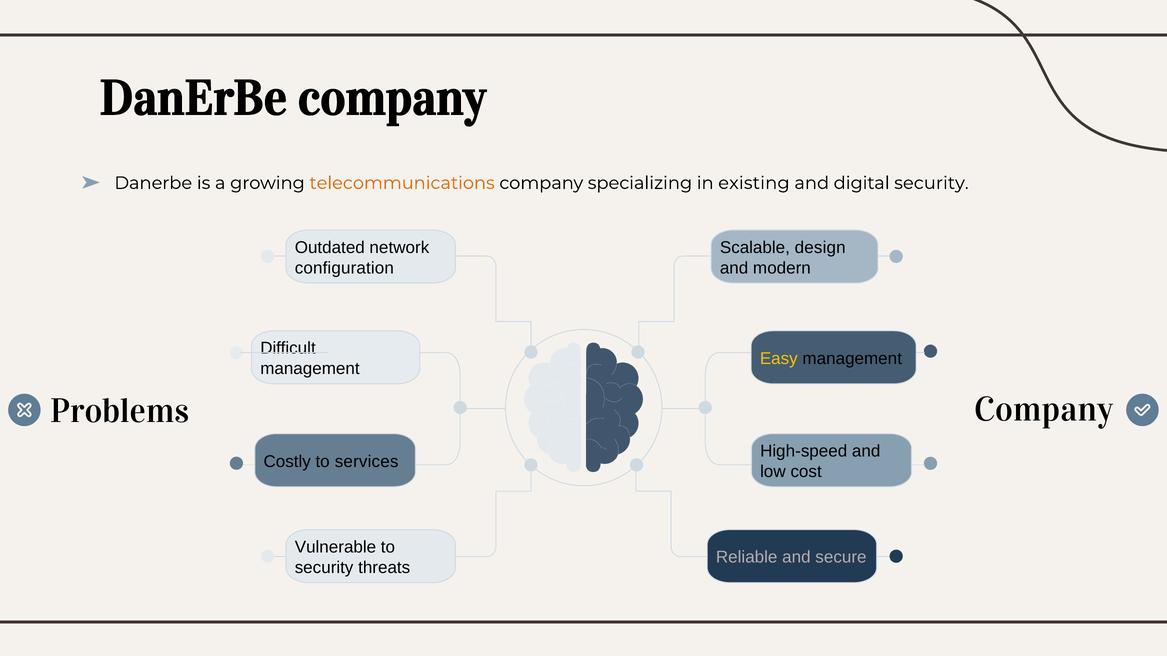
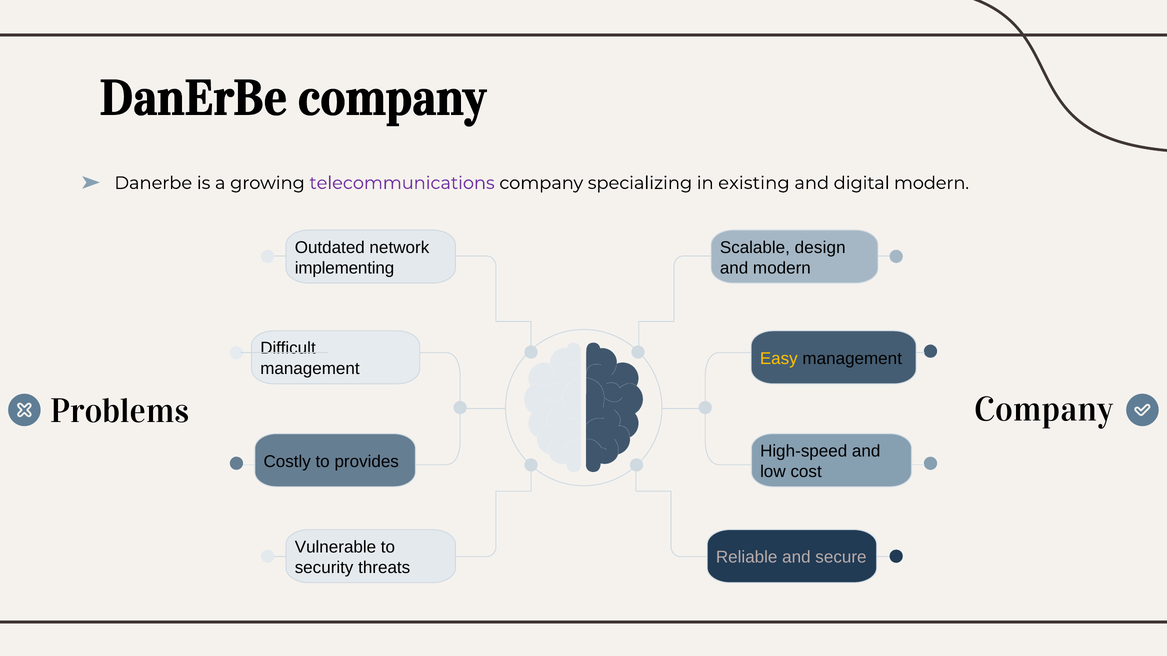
telecommunications colour: orange -> purple
digital security: security -> modern
configuration: configuration -> implementing
services: services -> provides
